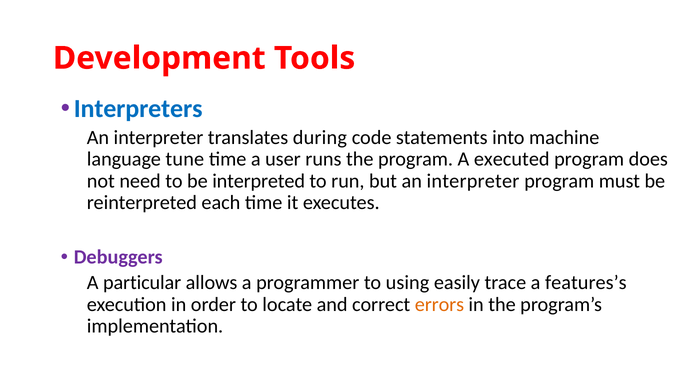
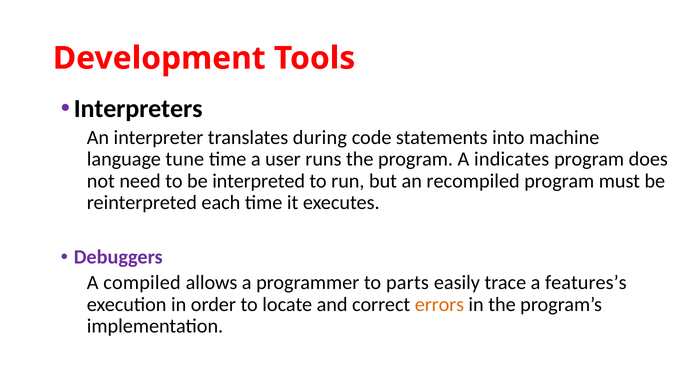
Interpreters colour: blue -> black
executed: executed -> indicates
but an interpreter: interpreter -> recompiled
particular: particular -> compiled
using: using -> parts
